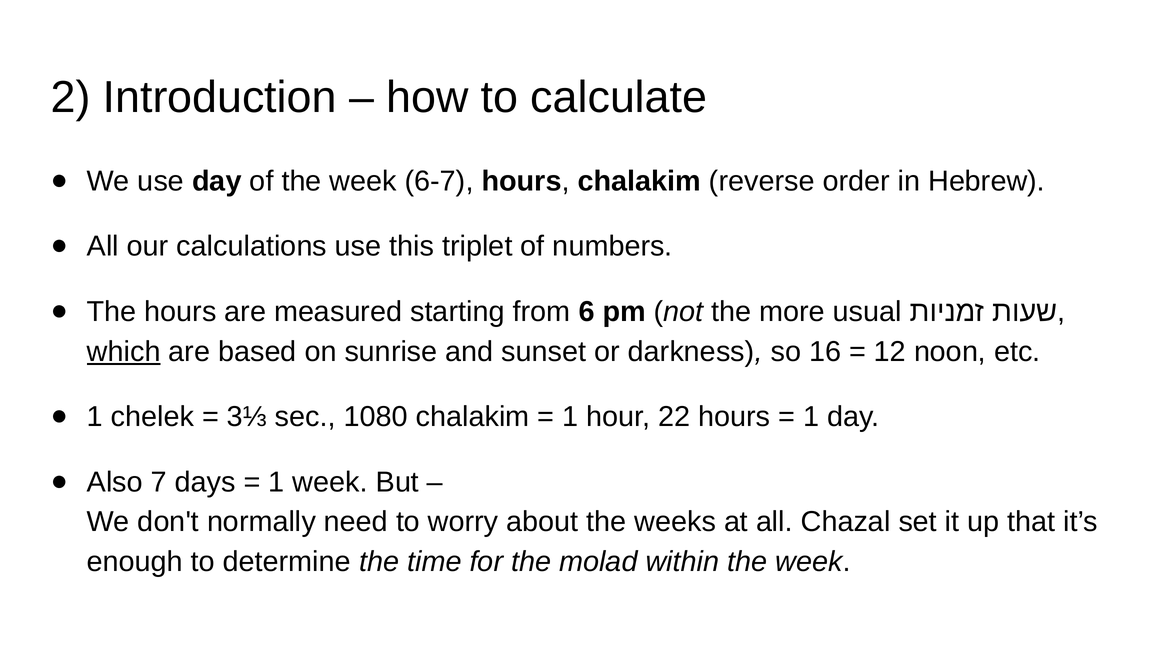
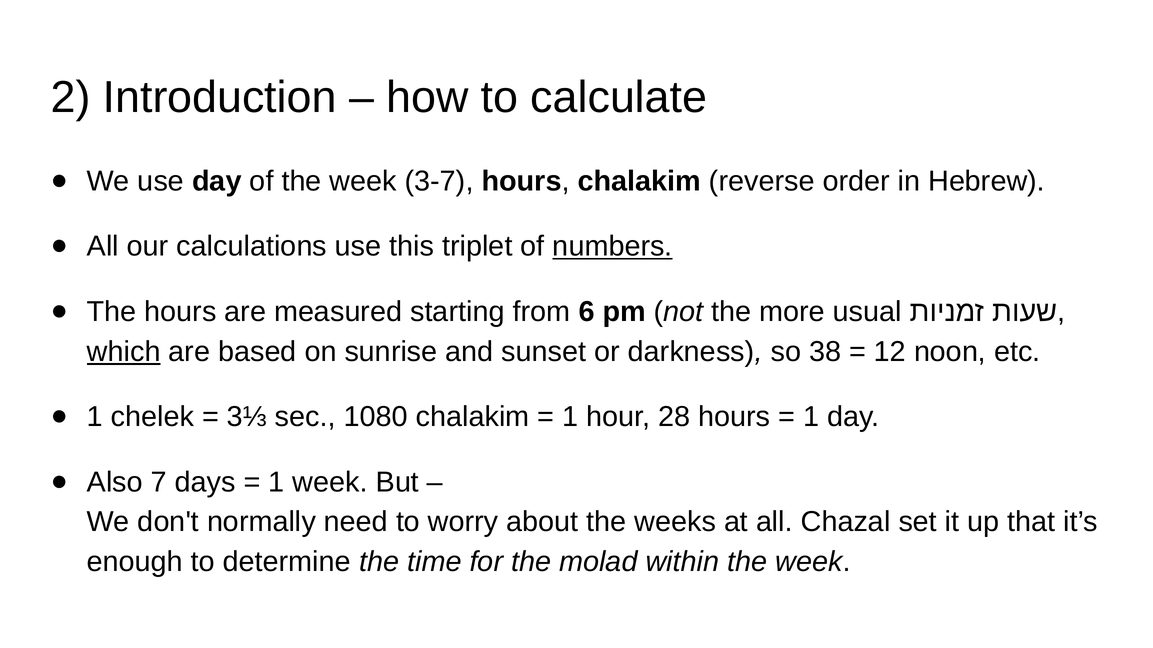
6-7: 6-7 -> 3-7
numbers underline: none -> present
16: 16 -> 38
22: 22 -> 28
